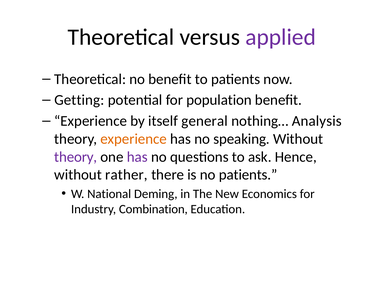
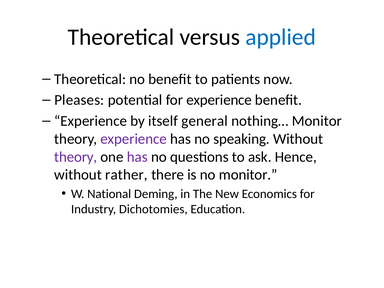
applied colour: purple -> blue
Getting: Getting -> Pleases
for population: population -> experience
nothing… Analysis: Analysis -> Monitor
experience at (134, 139) colour: orange -> purple
no patients: patients -> monitor
Combination: Combination -> Dichotomies
